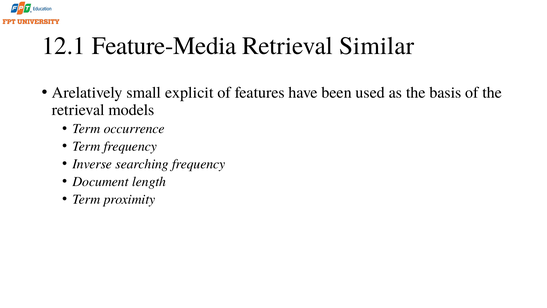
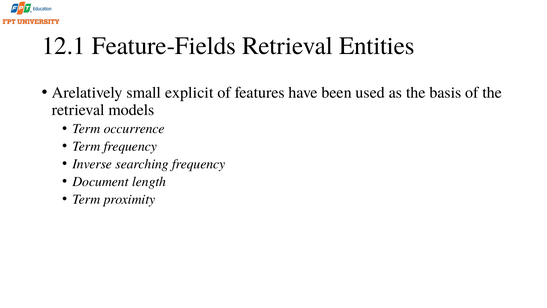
Feature-Media: Feature-Media -> Feature-Fields
Similar: Similar -> Entities
